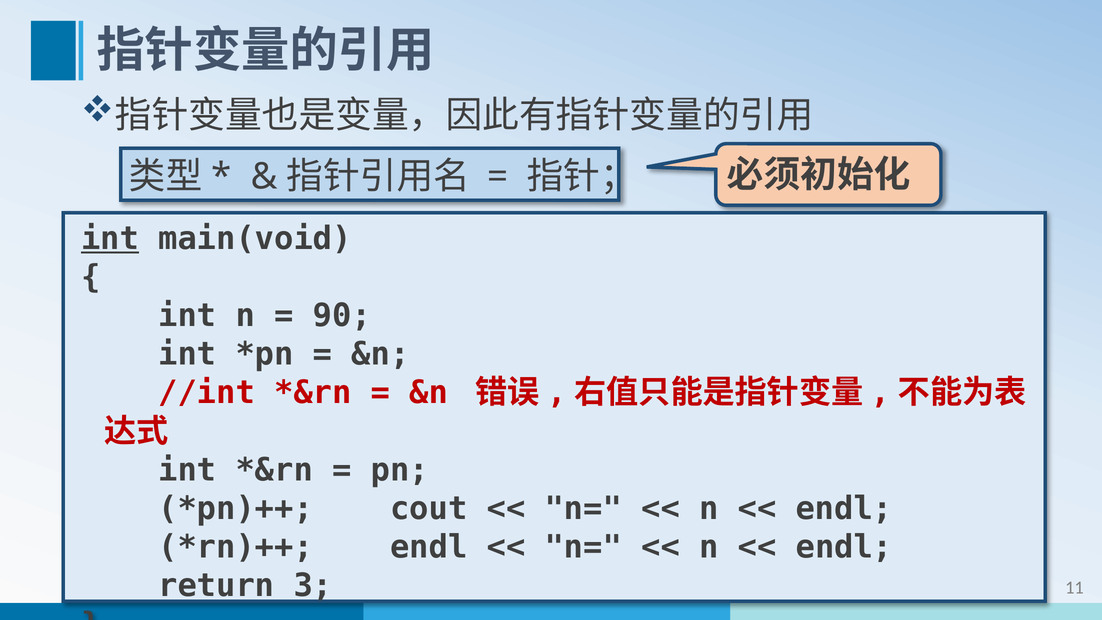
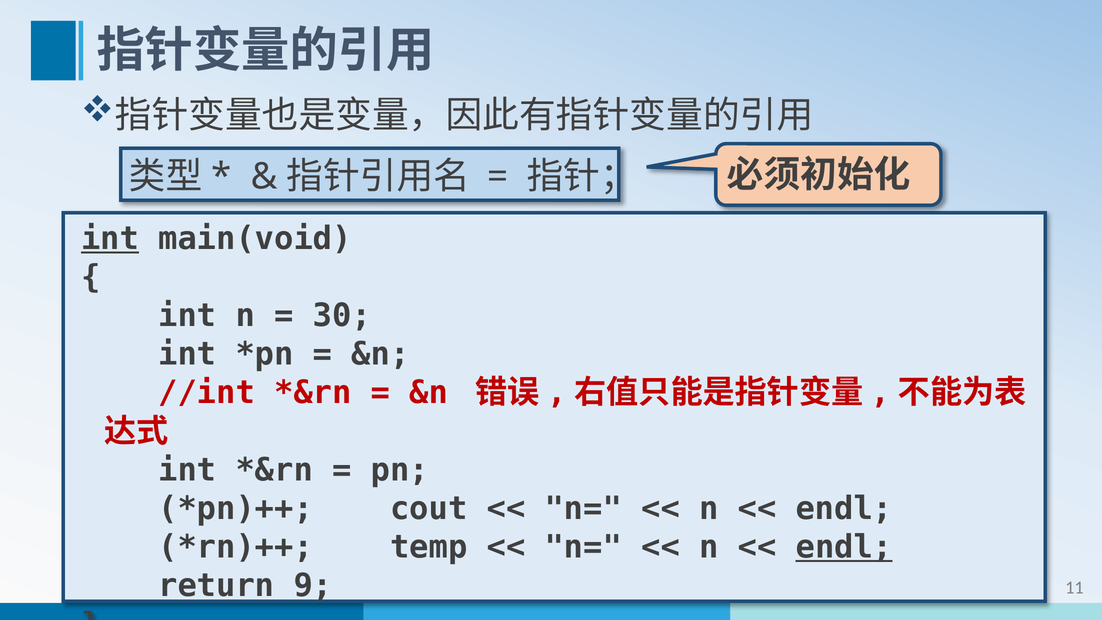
90: 90 -> 30
endl at (429, 547): endl -> temp
endl at (844, 547) underline: none -> present
3: 3 -> 9
